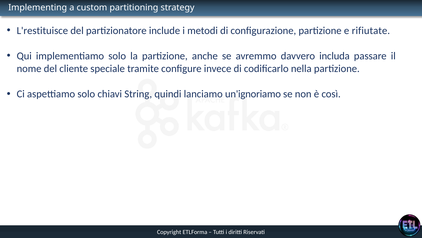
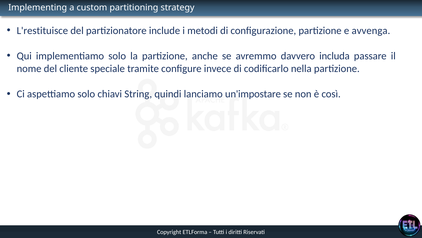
rifiutate: rifiutate -> avvenga
un'ignoriamo: un'ignoriamo -> un'impostare
